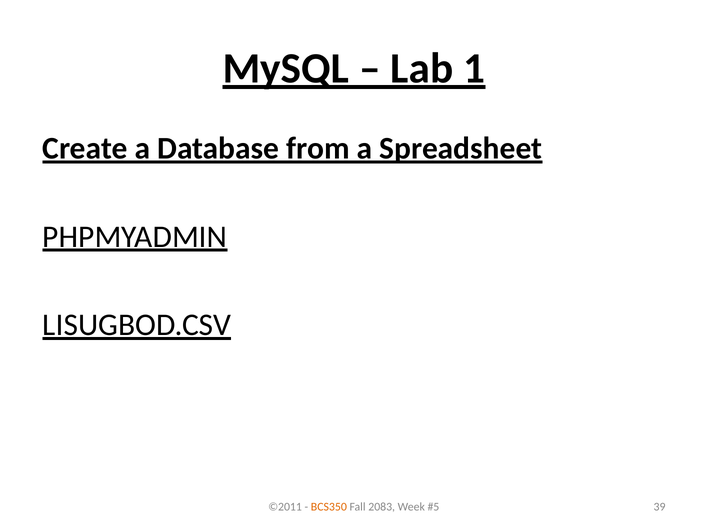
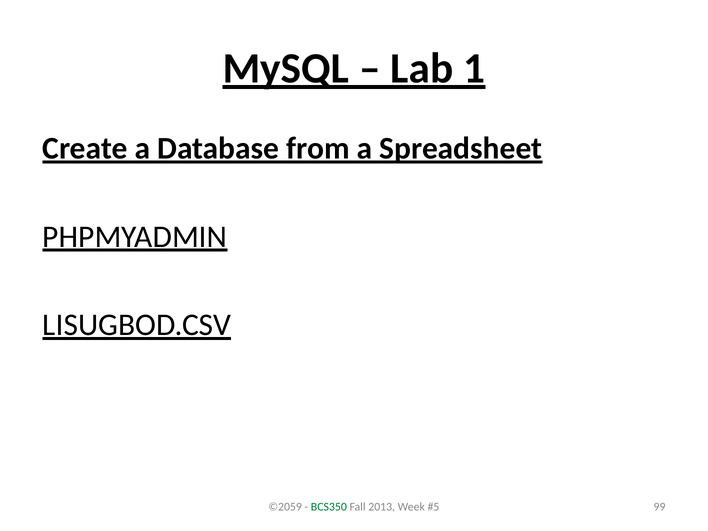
©2011: ©2011 -> ©2059
BCS350 colour: orange -> green
2083: 2083 -> 2013
39: 39 -> 99
